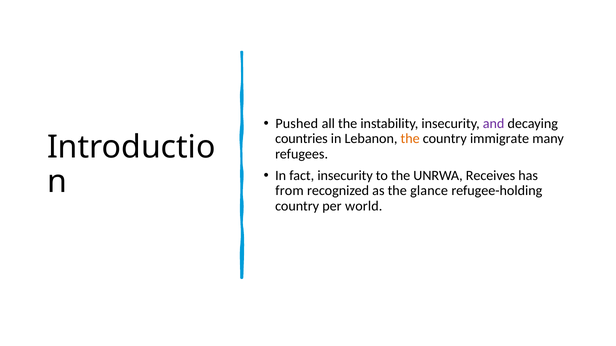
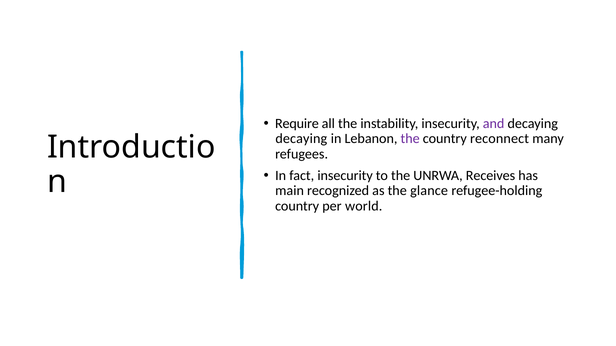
Pushed: Pushed -> Require
countries at (301, 139): countries -> decaying
the at (410, 139) colour: orange -> purple
immigrate: immigrate -> reconnect
from: from -> main
